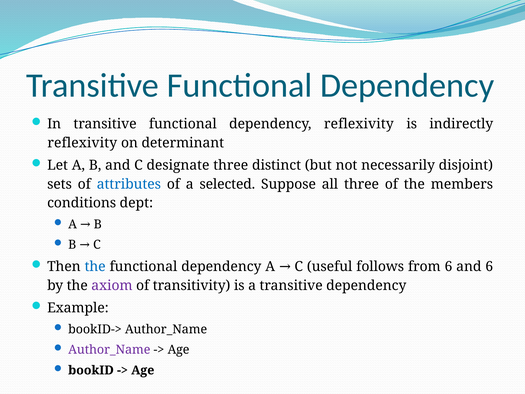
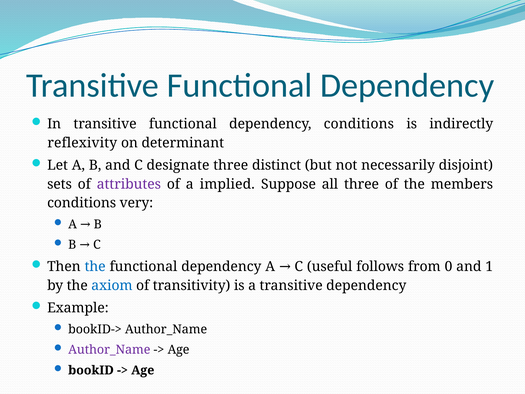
dependency reflexivity: reflexivity -> conditions
attributes colour: blue -> purple
selected: selected -> implied
dept: dept -> very
from 6: 6 -> 0
and 6: 6 -> 1
axiom colour: purple -> blue
